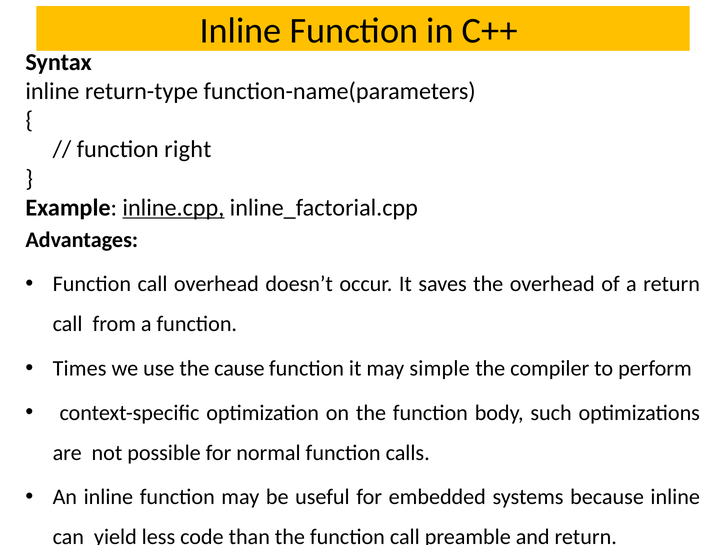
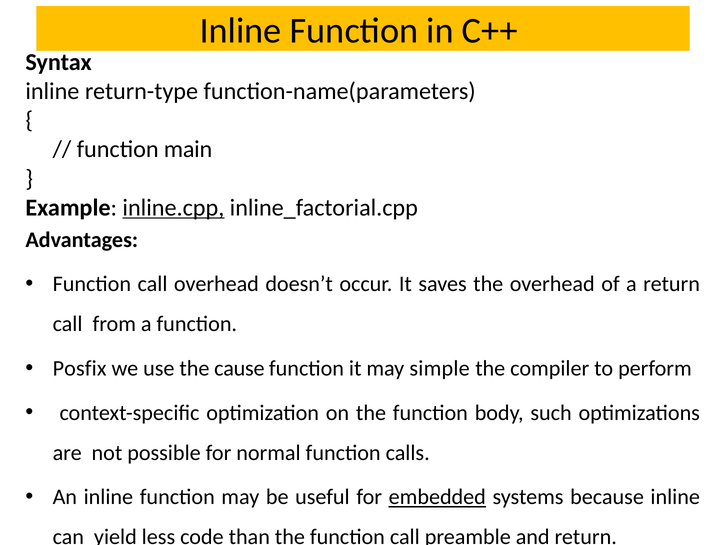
right: right -> main
Times: Times -> Posfix
embedded underline: none -> present
